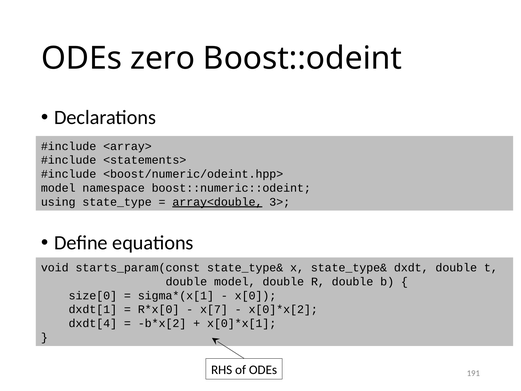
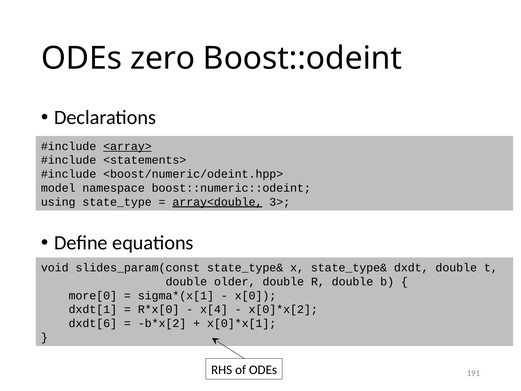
<array> underline: none -> present
starts_param(const: starts_param(const -> slides_param(const
double model: model -> older
size[0: size[0 -> more[0
x[7: x[7 -> x[4
dxdt[4: dxdt[4 -> dxdt[6
